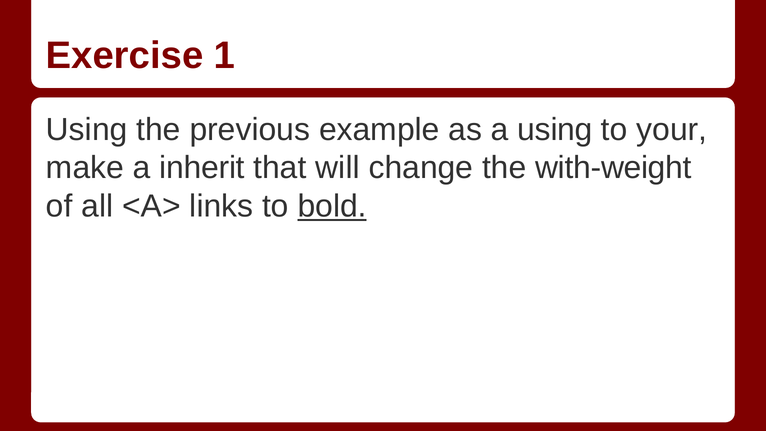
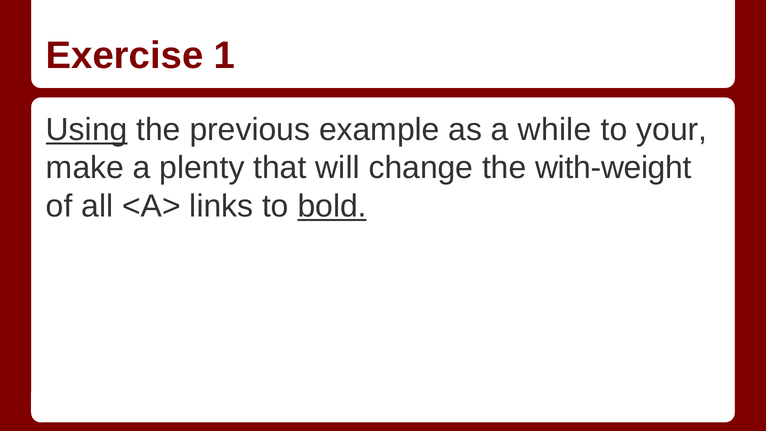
Using at (87, 130) underline: none -> present
a using: using -> while
inherit: inherit -> plenty
